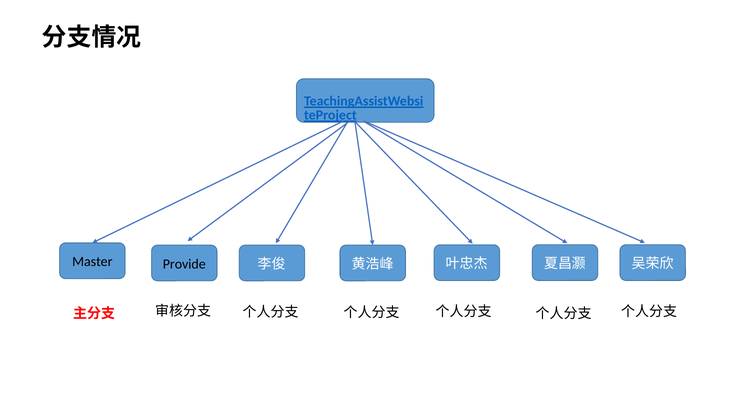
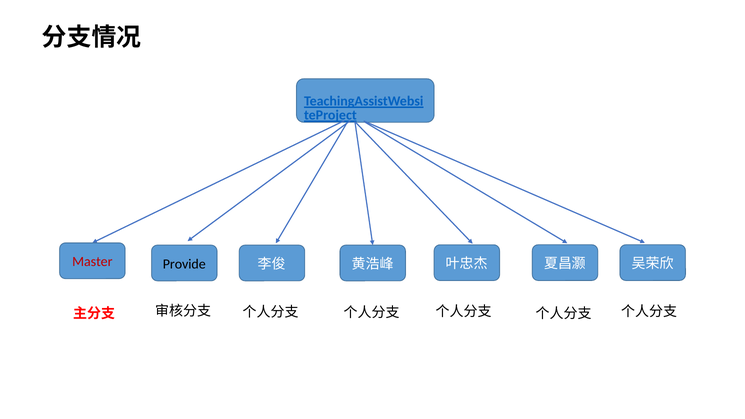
Master colour: black -> red
